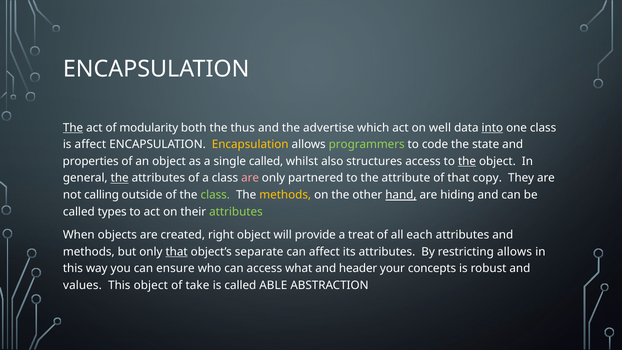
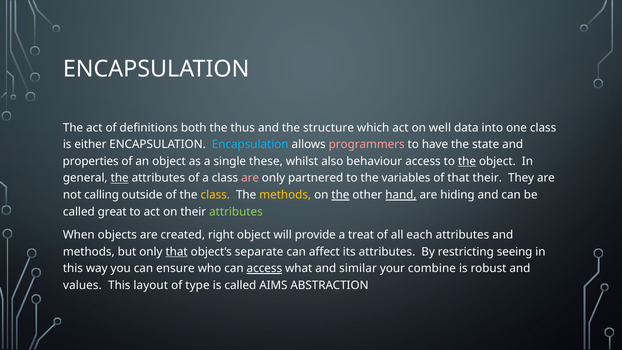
The at (73, 128) underline: present -> none
modularity: modularity -> definitions
advertise: advertise -> structure
into underline: present -> none
is affect: affect -> either
Encapsulation at (250, 144) colour: yellow -> light blue
programmers colour: light green -> pink
code: code -> have
single called: called -> these
structures: structures -> behaviour
attribute: attribute -> variables
that copy: copy -> their
class at (215, 195) colour: light green -> yellow
the at (340, 195) underline: none -> present
types: types -> great
restricting allows: allows -> seeing
access at (264, 268) underline: none -> present
header: header -> similar
concepts: concepts -> combine
This object: object -> layout
take: take -> type
ABLE: ABLE -> AIMS
